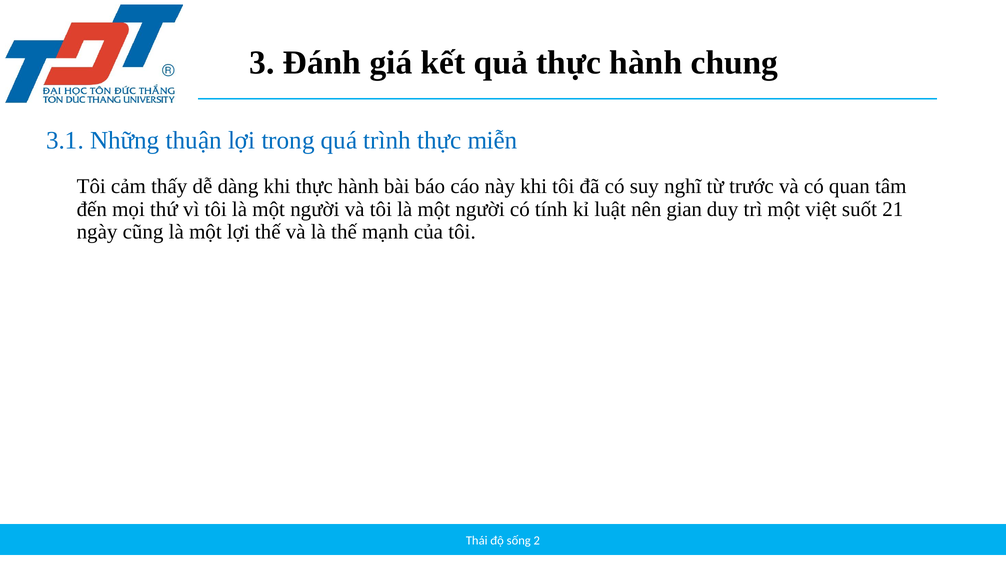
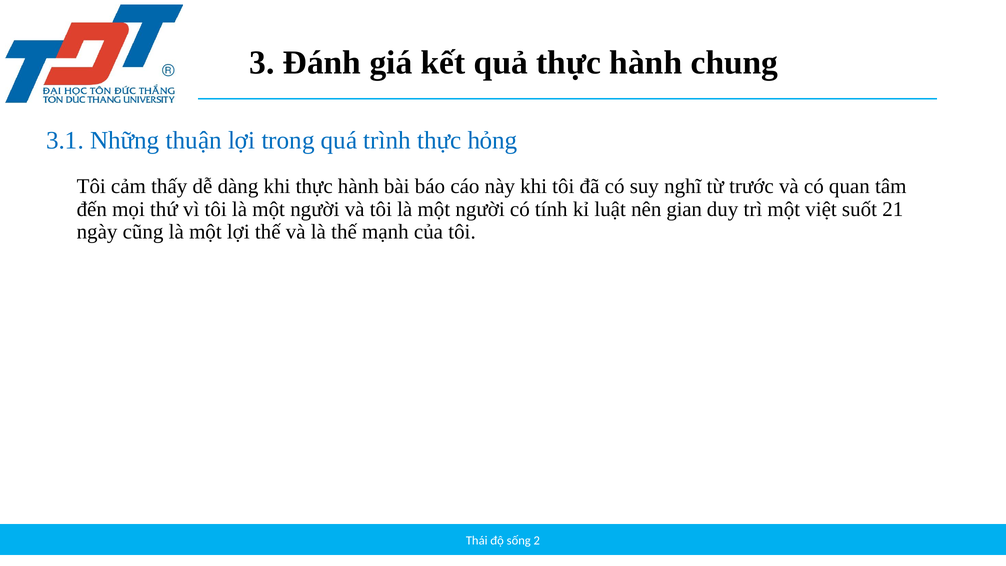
miễn: miễn -> hỏng
